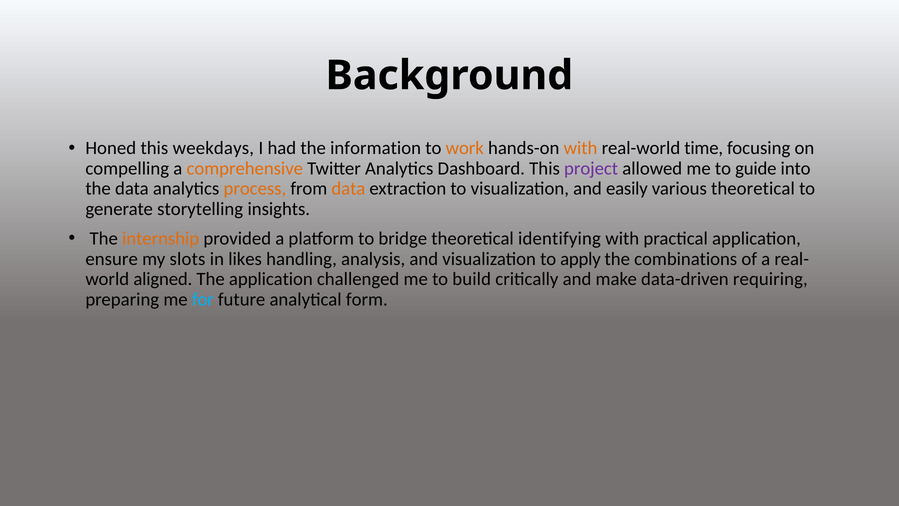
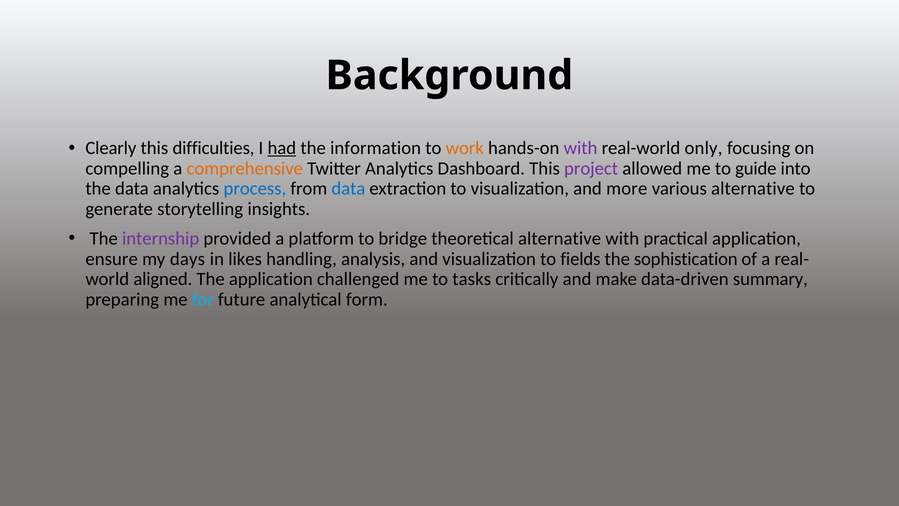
Honed: Honed -> Clearly
weekdays: weekdays -> difficulties
had underline: none -> present
with at (581, 148) colour: orange -> purple
time: time -> only
process colour: orange -> blue
data at (348, 189) colour: orange -> blue
easily: easily -> more
various theoretical: theoretical -> alternative
internship colour: orange -> purple
theoretical identifying: identifying -> alternative
slots: slots -> days
apply: apply -> fields
combinations: combinations -> sophistication
build: build -> tasks
requiring: requiring -> summary
